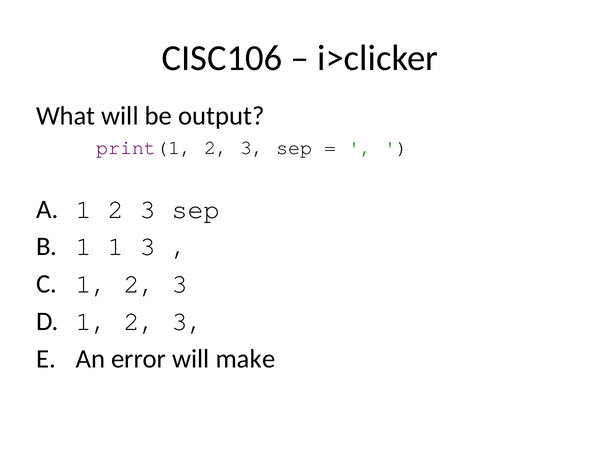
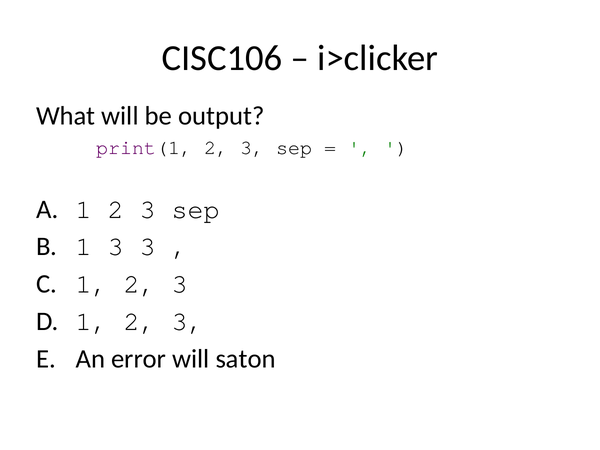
1 1: 1 -> 3
make: make -> saton
